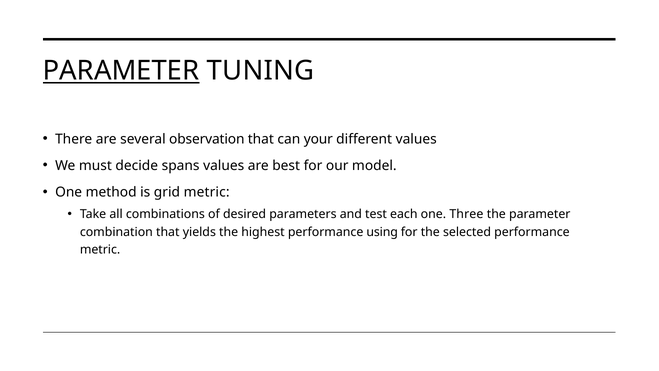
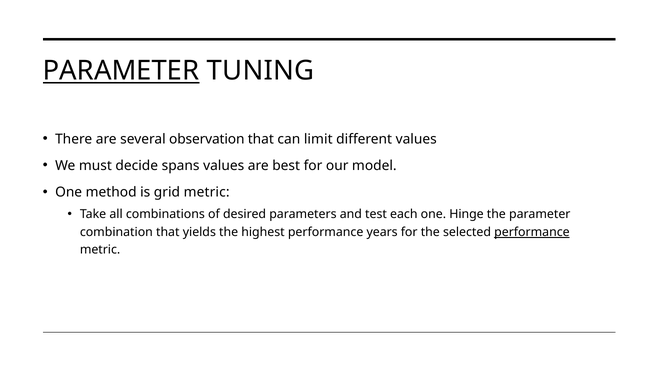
your: your -> limit
Three: Three -> Hinge
using: using -> years
performance at (532, 232) underline: none -> present
